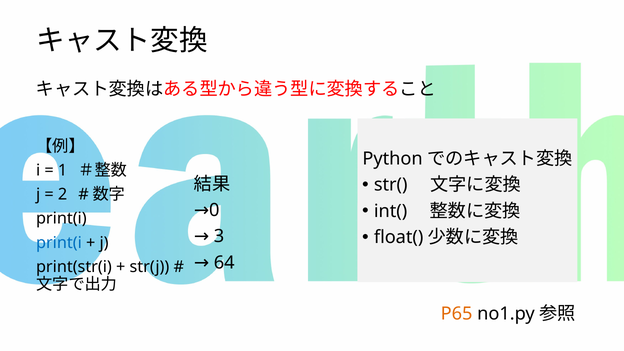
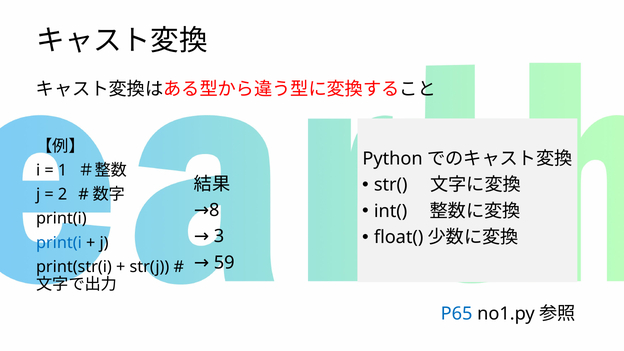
0: 0 -> 8
64: 64 -> 59
P65 colour: orange -> blue
